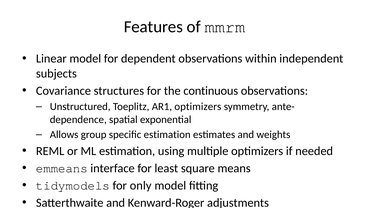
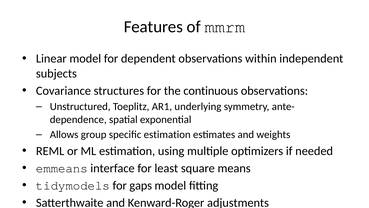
AR1 optimizers: optimizers -> underlying
only: only -> gaps
